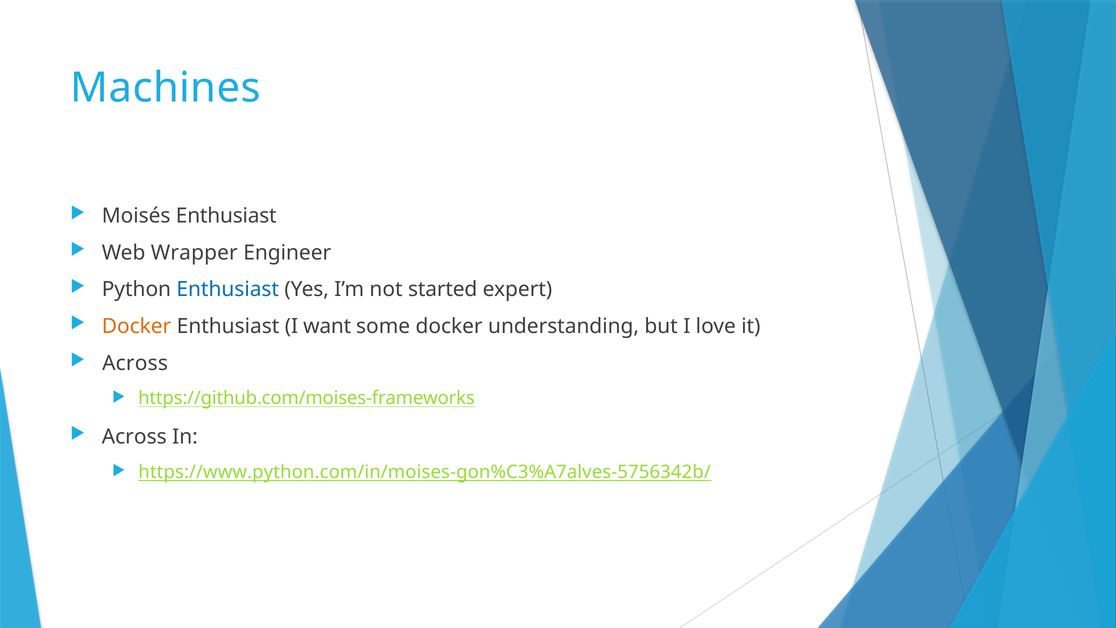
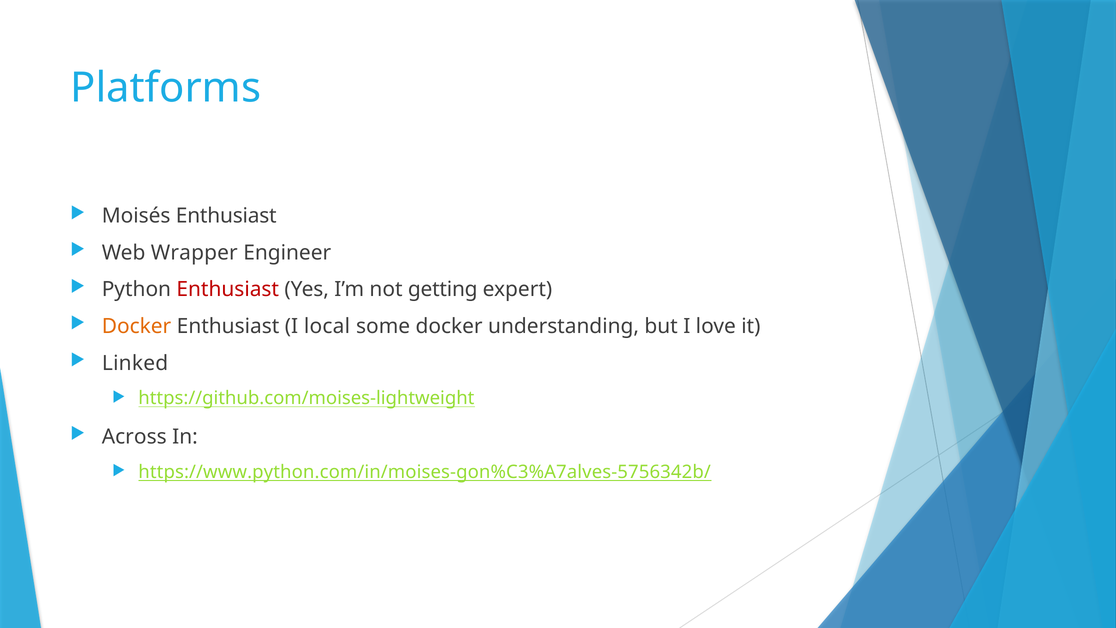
Machines: Machines -> Platforms
Enthusiast at (228, 289) colour: blue -> red
started: started -> getting
want: want -> local
Across at (135, 363): Across -> Linked
https://github.com/moises-frameworks: https://github.com/moises-frameworks -> https://github.com/moises-lightweight
